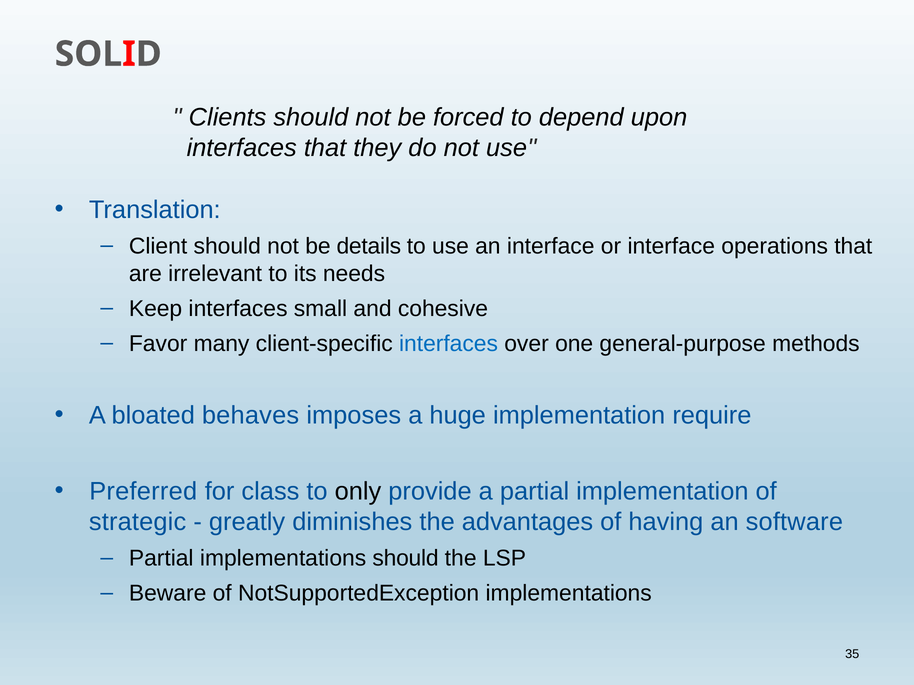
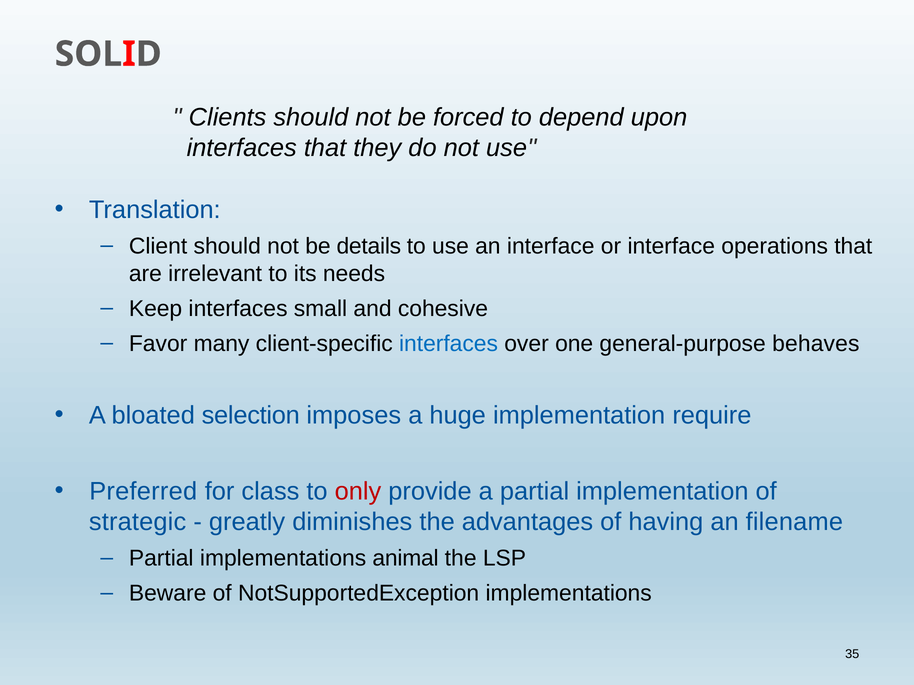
methods: methods -> behaves
behaves: behaves -> selection
only colour: black -> red
software: software -> filename
implementations should: should -> animal
